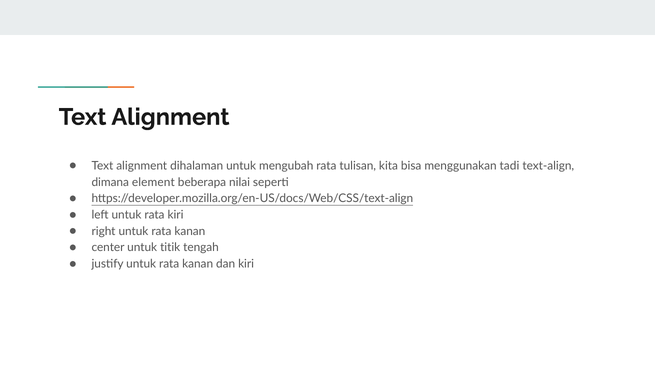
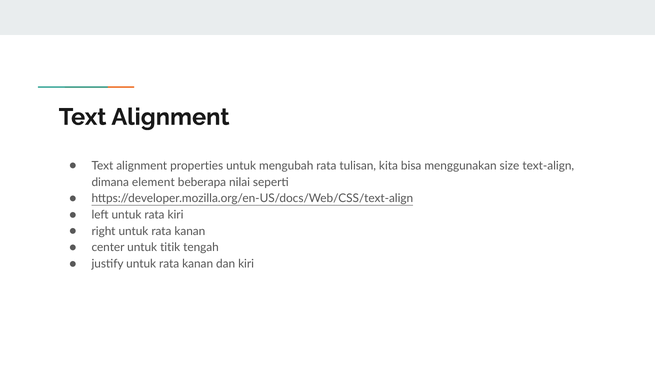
dihalaman: dihalaman -> properties
tadi: tadi -> size
